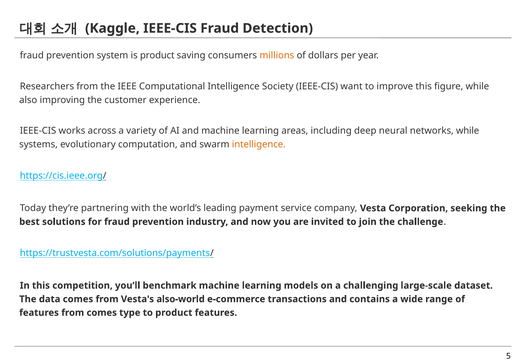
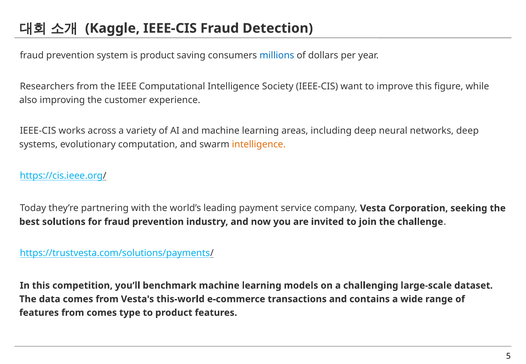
millions colour: orange -> blue
networks while: while -> deep
also-world: also-world -> this-world
